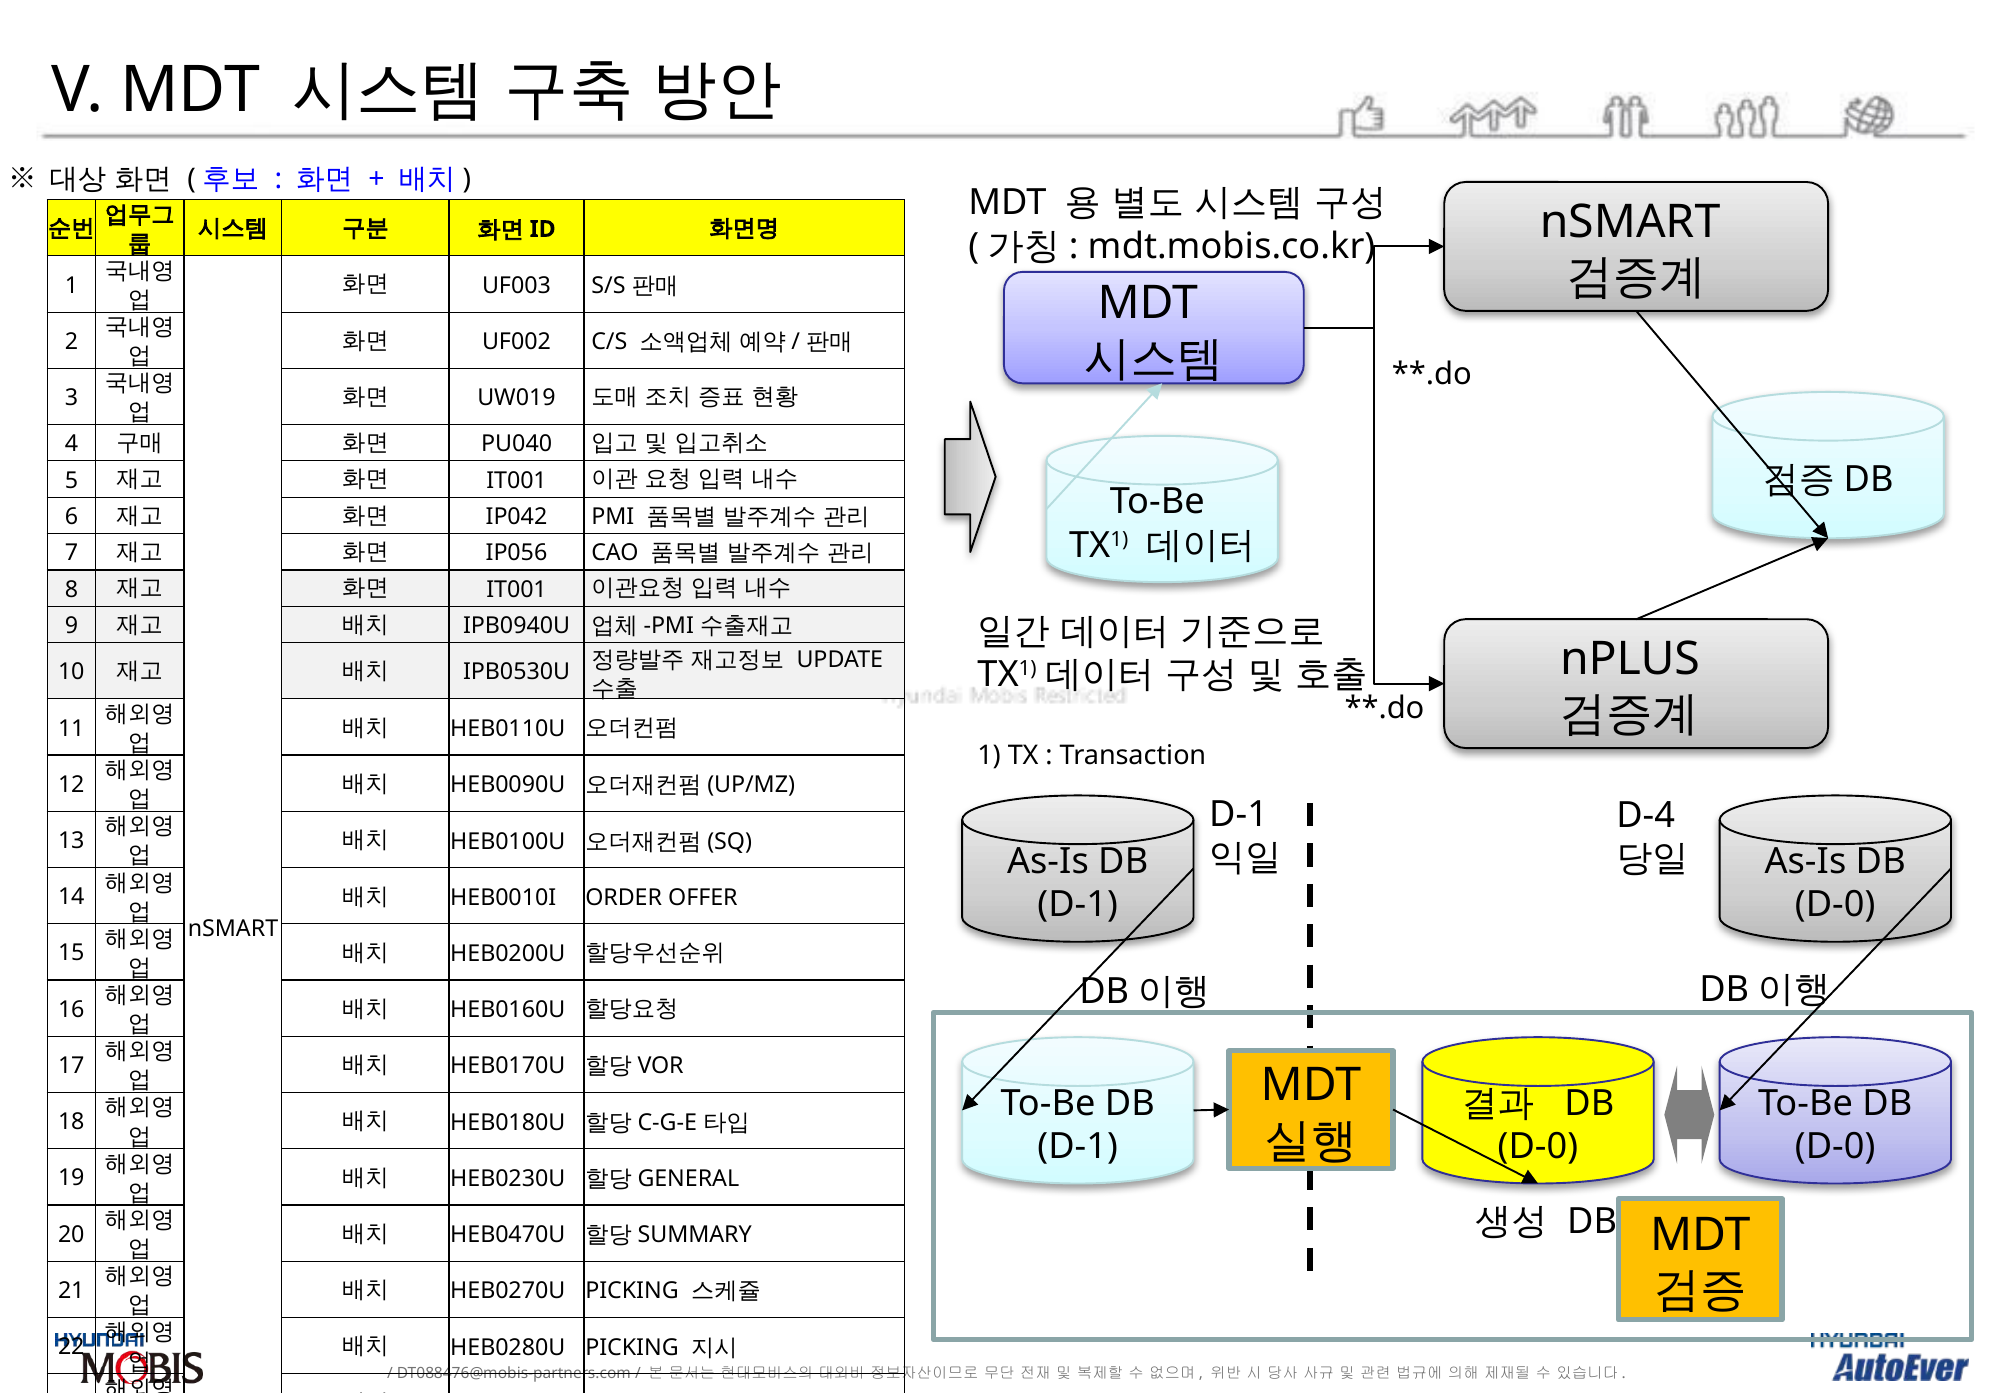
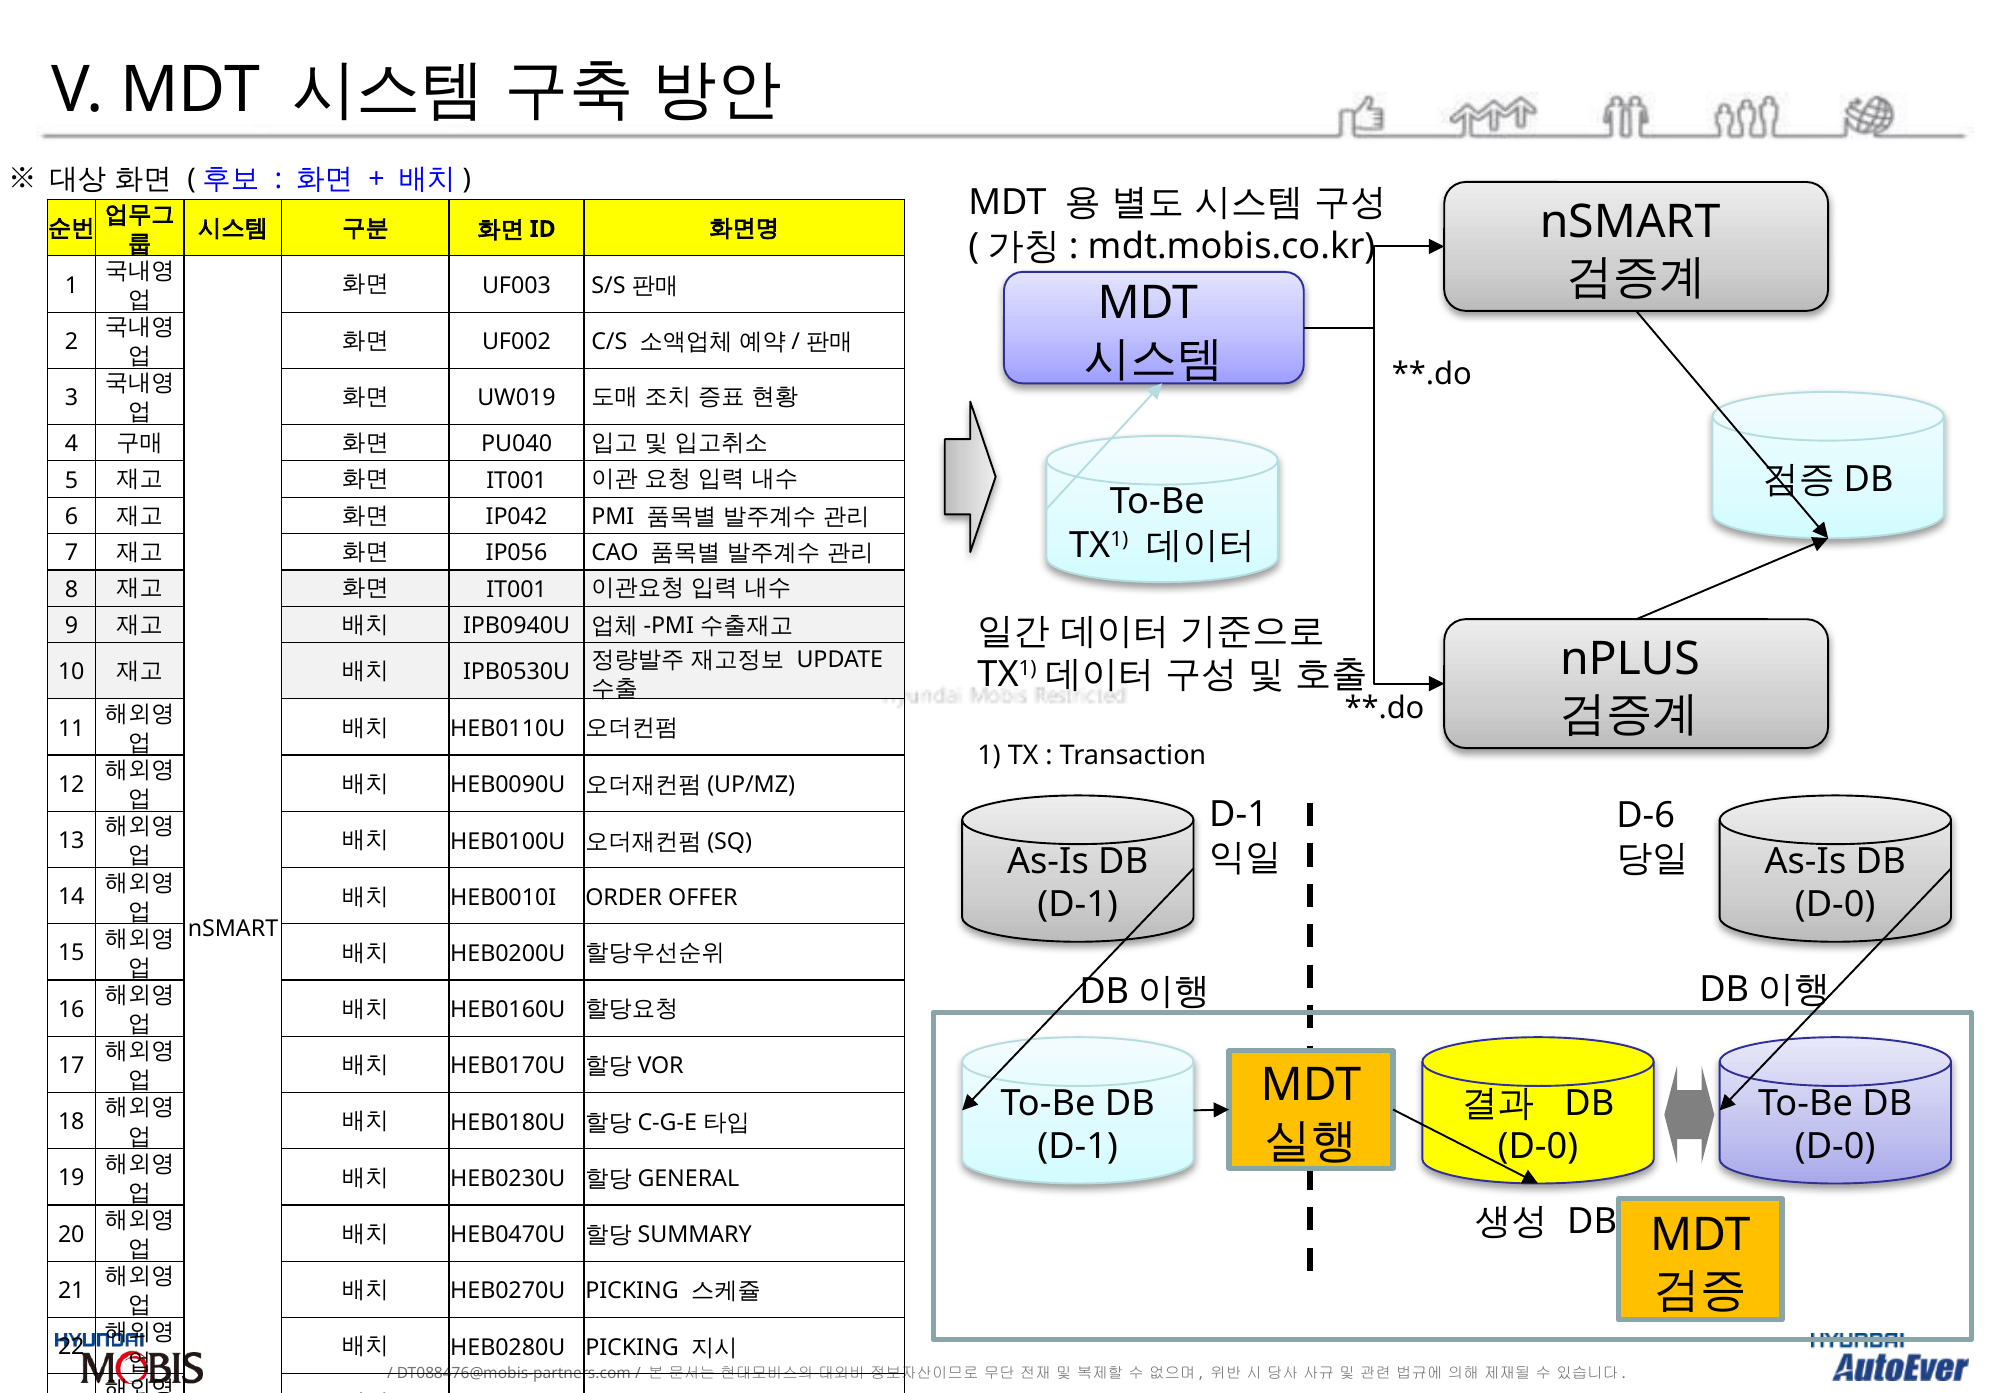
D-4: D-4 -> D-6
